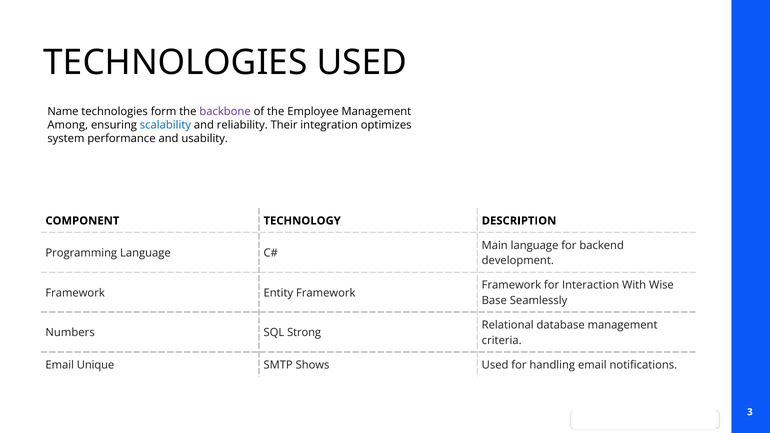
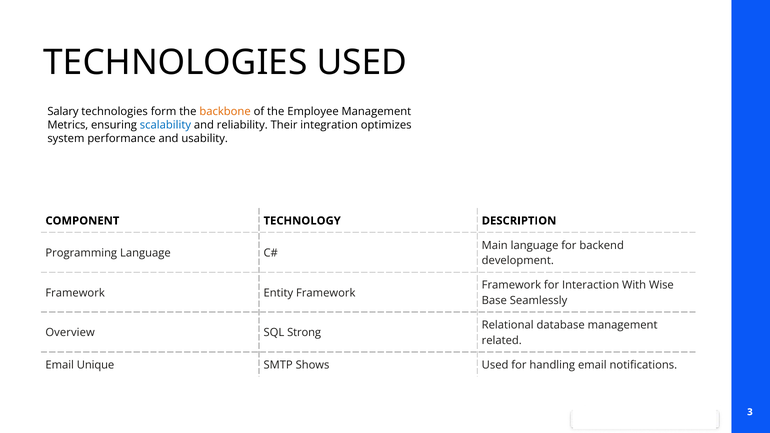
Name: Name -> Salary
backbone colour: purple -> orange
Among: Among -> Metrics
Numbers: Numbers -> Overview
criteria: criteria -> related
